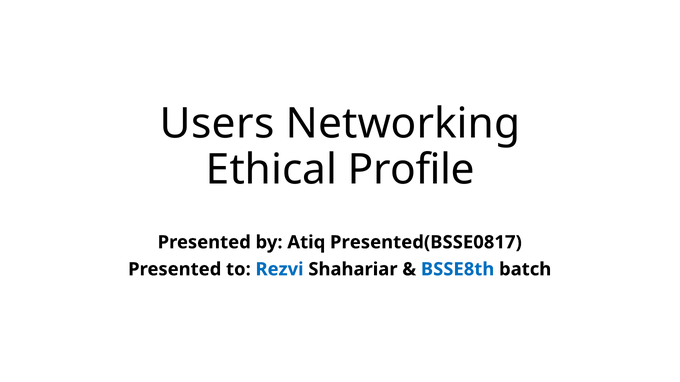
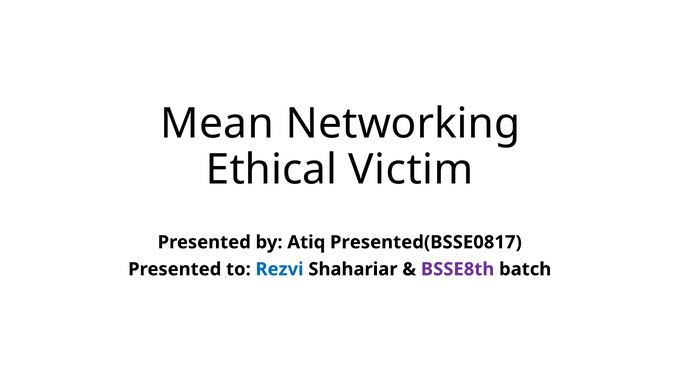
Users: Users -> Mean
Profile: Profile -> Victim
BSSE8th colour: blue -> purple
